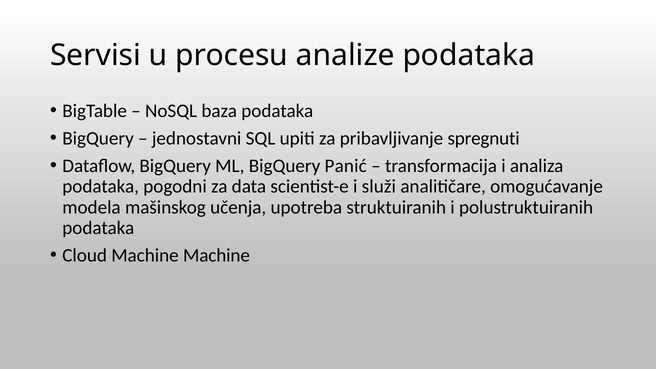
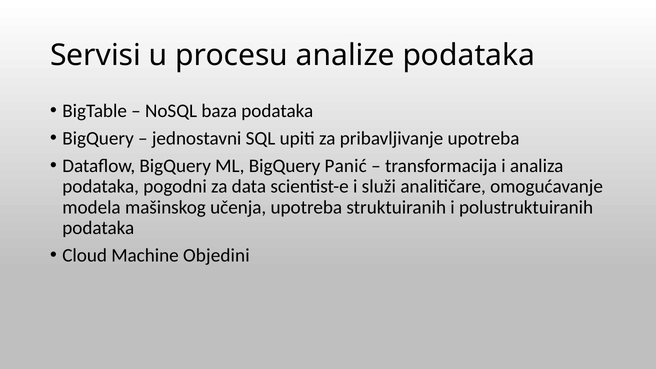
pribavljivanje spregnuti: spregnuti -> upotreba
Machine Machine: Machine -> Objedini
